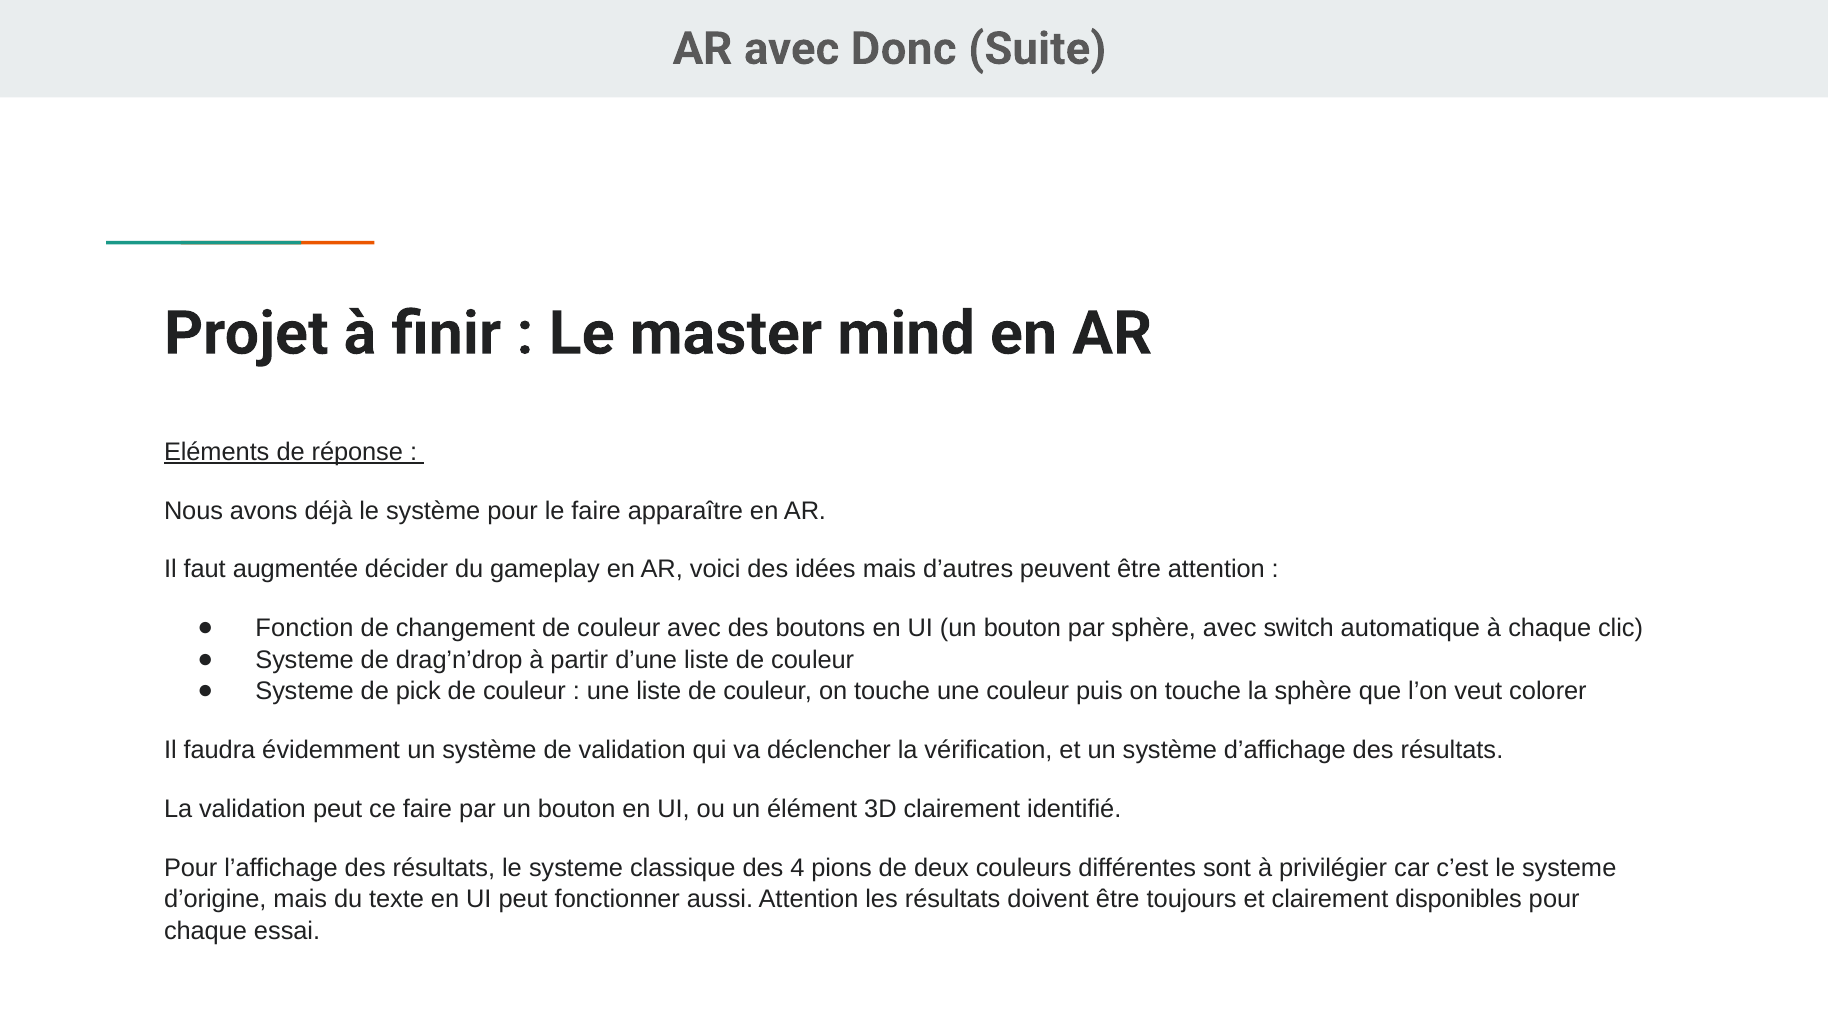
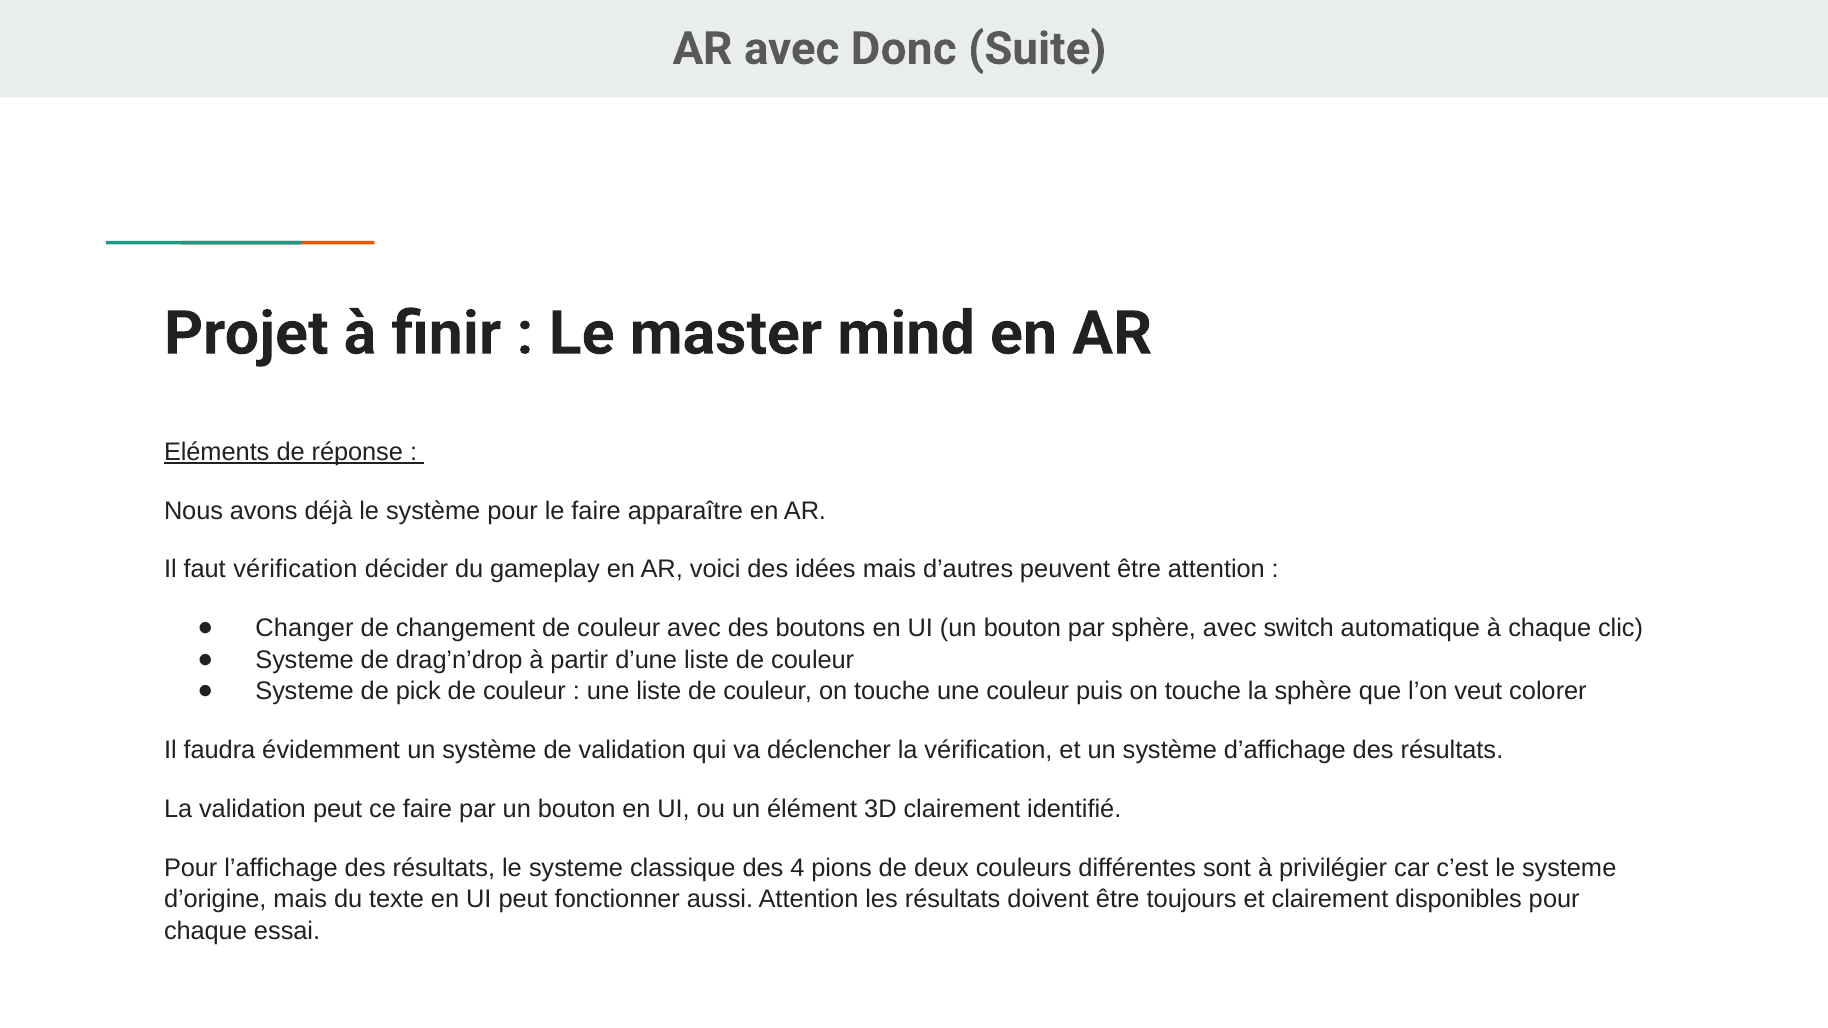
faut augmentée: augmentée -> vérification
Fonction: Fonction -> Changer
